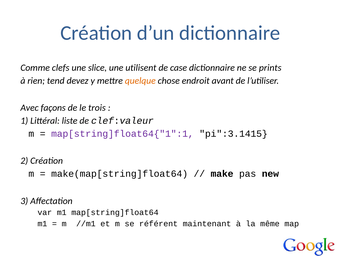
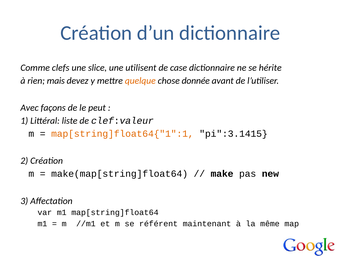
prints: prints -> hérite
tend: tend -> mais
endroit: endroit -> donnée
trois: trois -> peut
map[string]float64{"1":1 colour: purple -> orange
